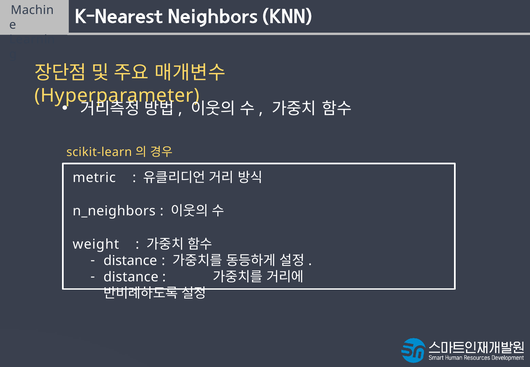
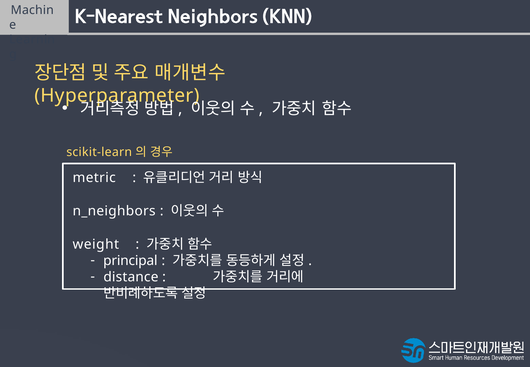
distance at (130, 261): distance -> principal
